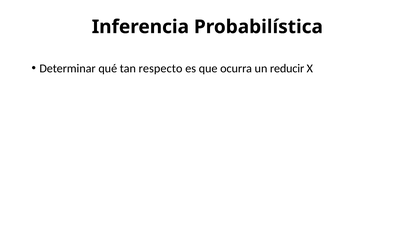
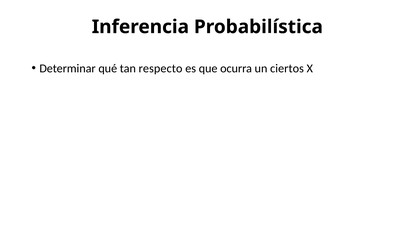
reducir: reducir -> ciertos
